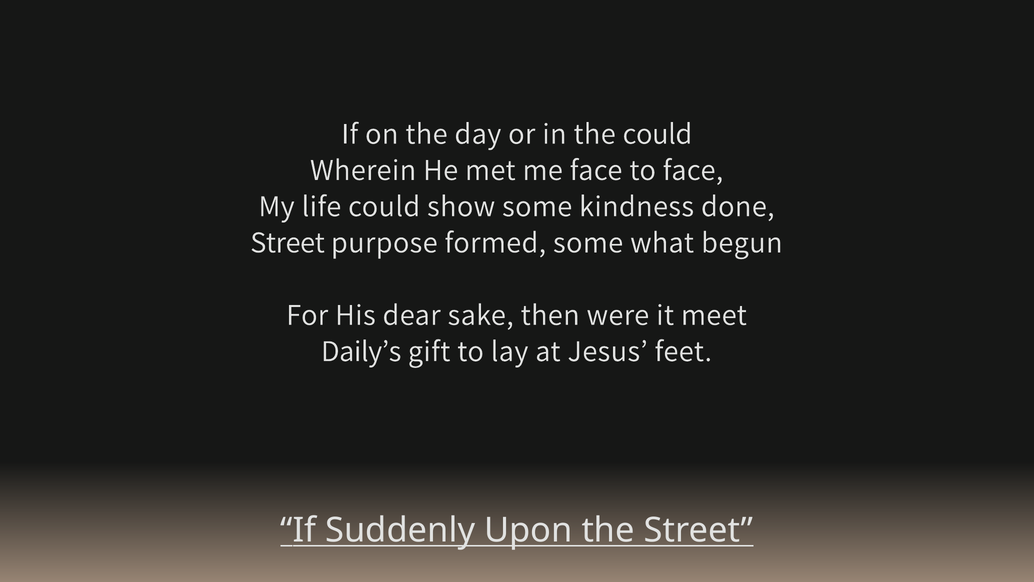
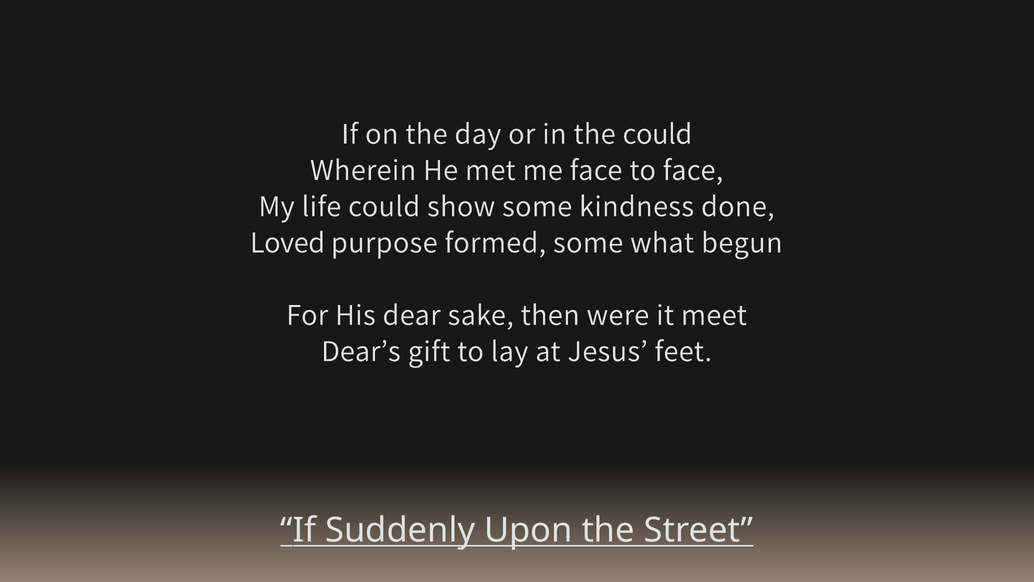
Street at (287, 242): Street -> Loved
Daily’s: Daily’s -> Dear’s
